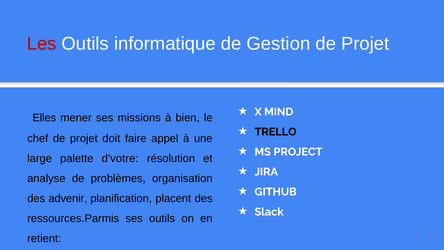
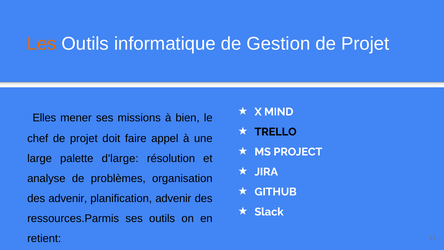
Les colour: red -> orange
d'votre: d'votre -> d'large
planification placent: placent -> advenir
